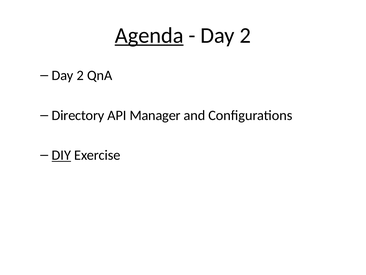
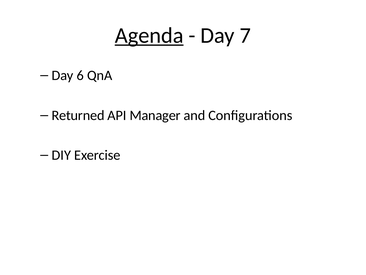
2 at (245, 35): 2 -> 7
2 at (80, 75): 2 -> 6
Directory: Directory -> Returned
DIY underline: present -> none
